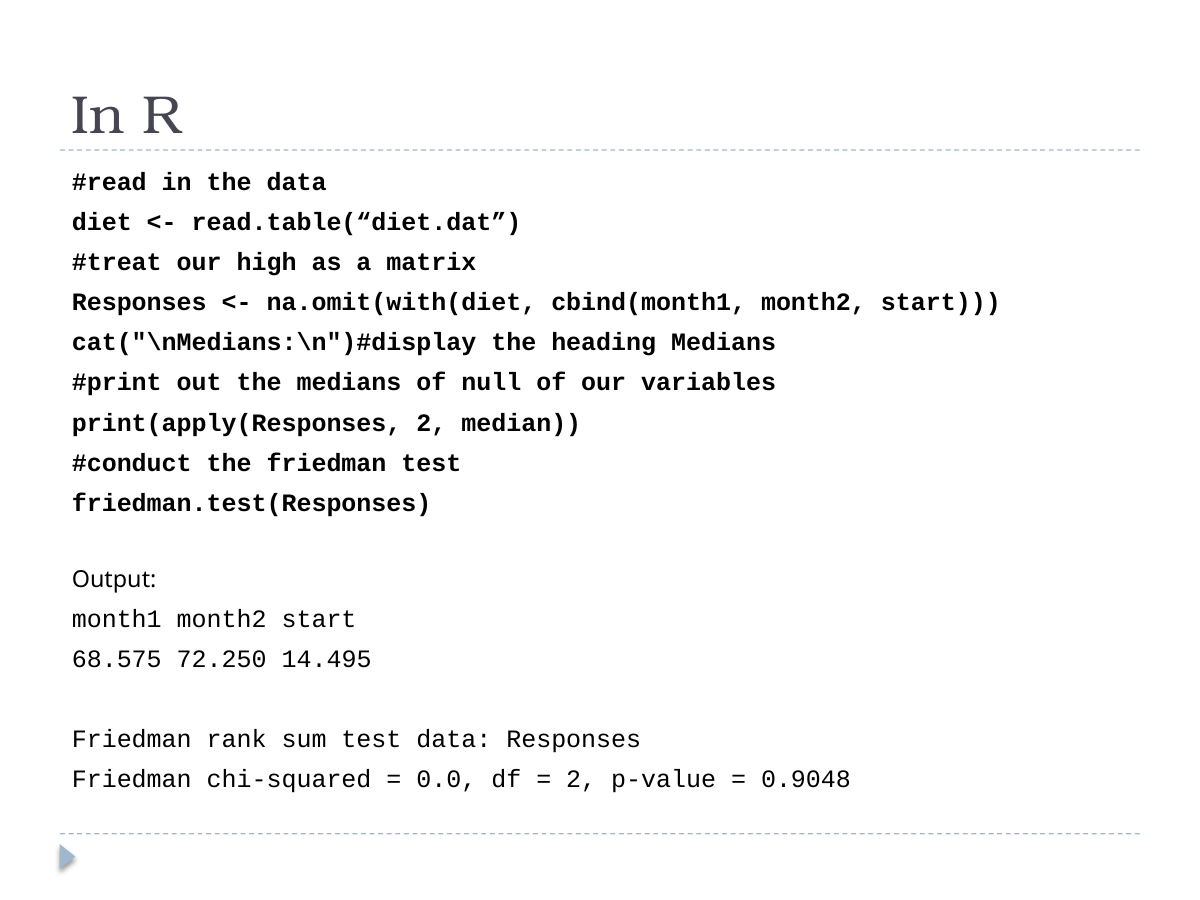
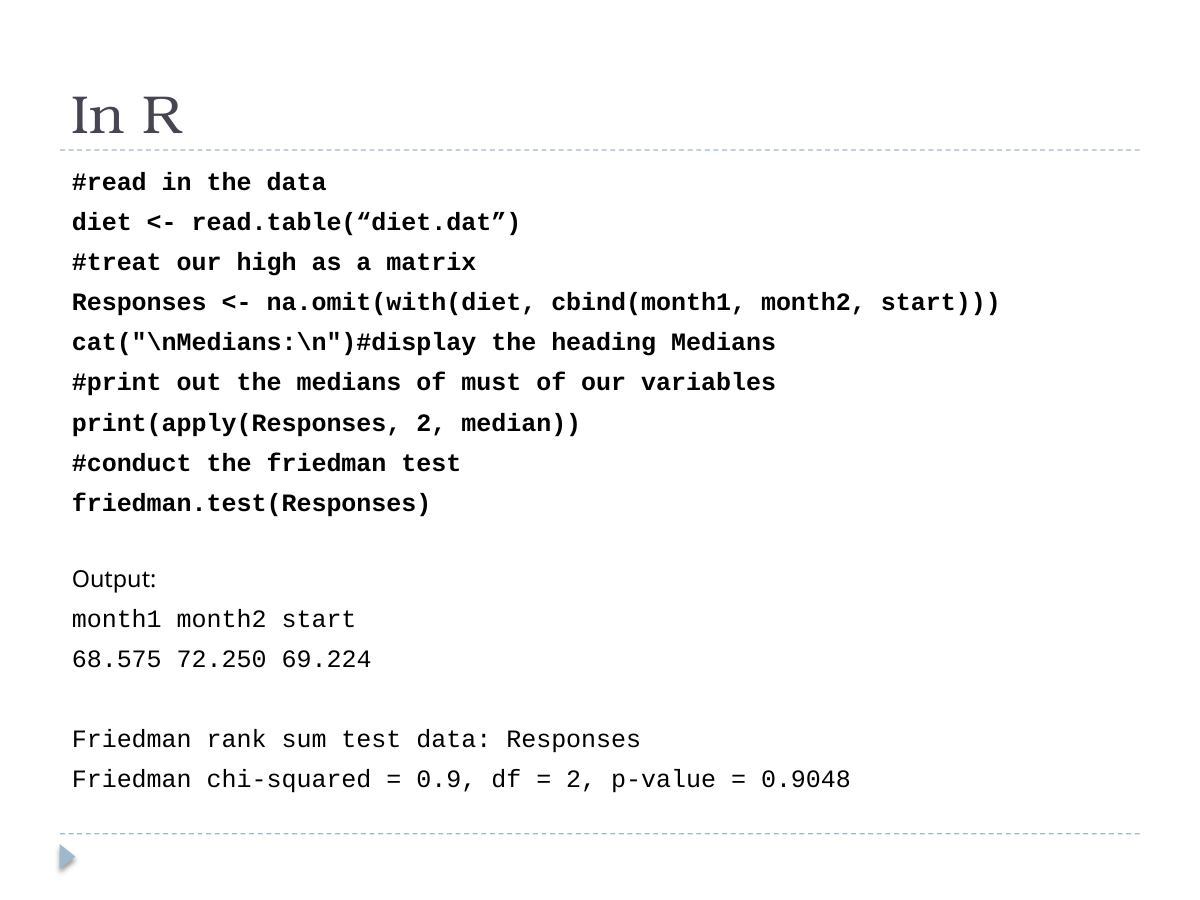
null: null -> must
14.495: 14.495 -> 69.224
0.0: 0.0 -> 0.9
